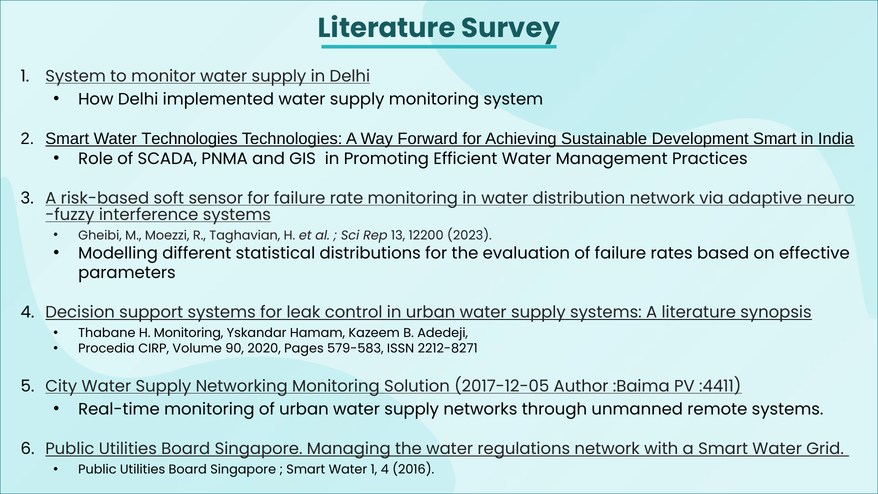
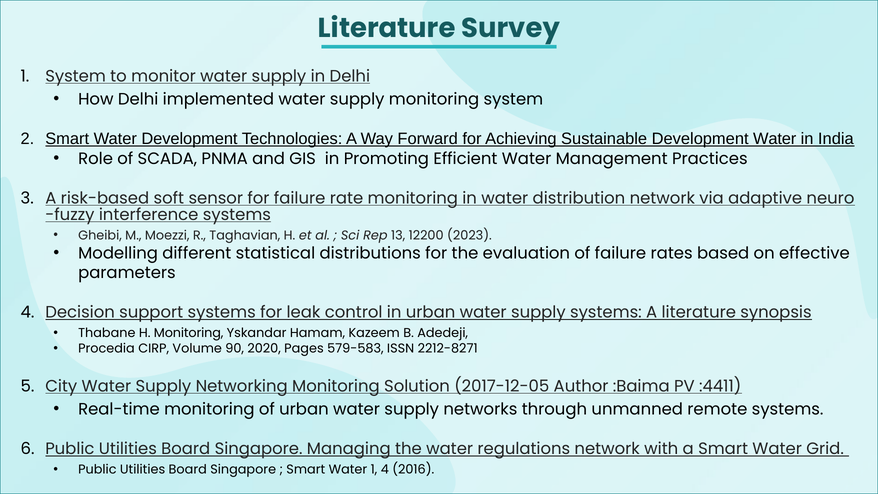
Water Technologies: Technologies -> Development
Development Smart: Smart -> Water
